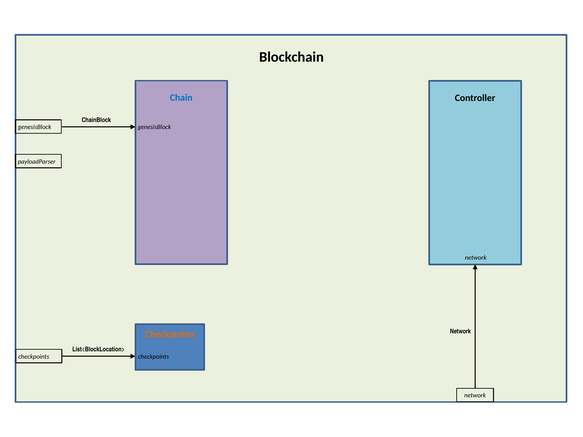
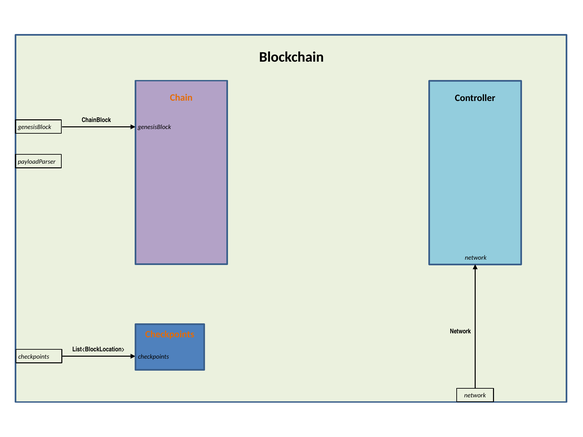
Chain colour: blue -> orange
